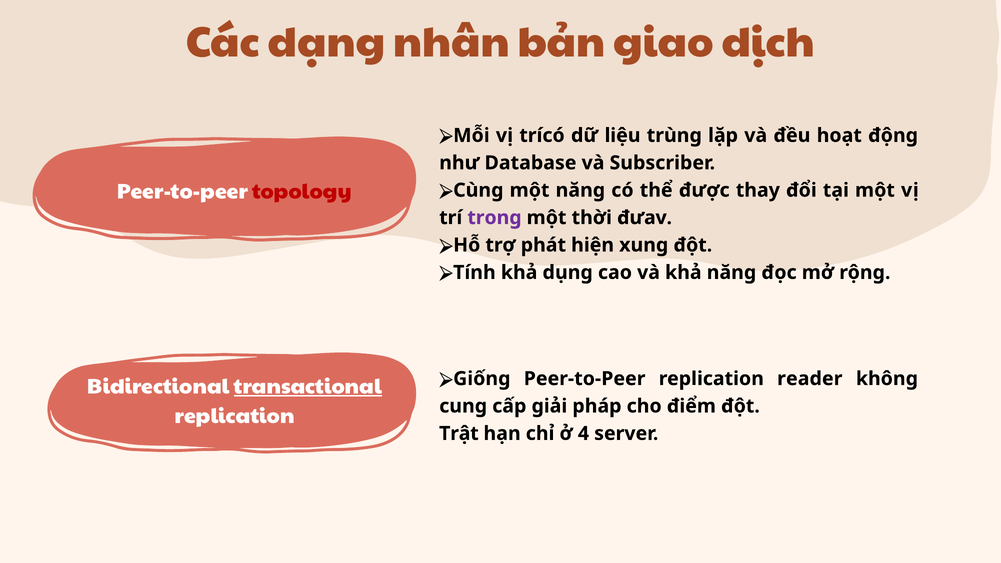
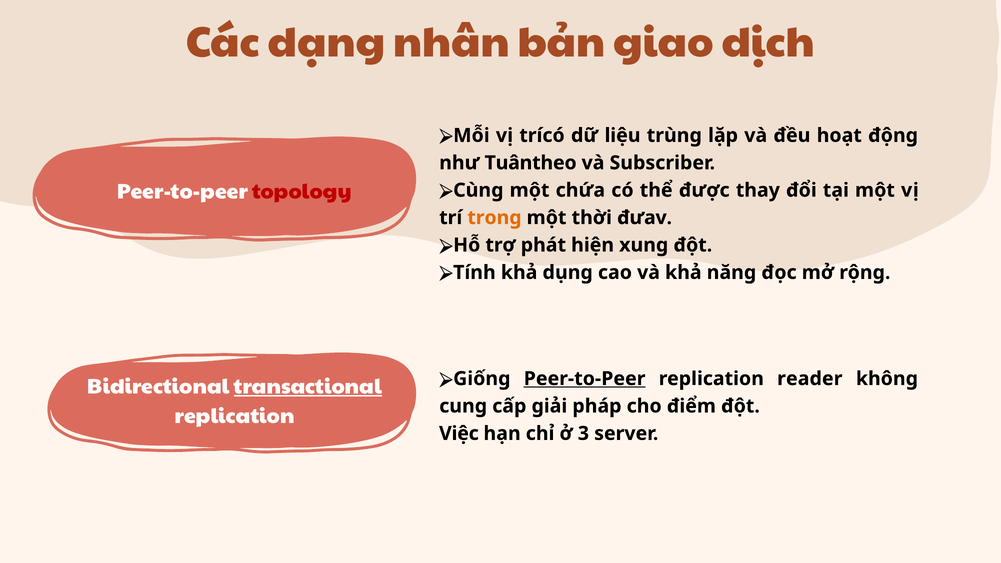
Database: Database -> Tuântheo
một năng: năng -> chứa
trong colour: purple -> orange
Peer-to-Peer at (585, 379) underline: none -> present
Trật: Trật -> Việc
4: 4 -> 3
